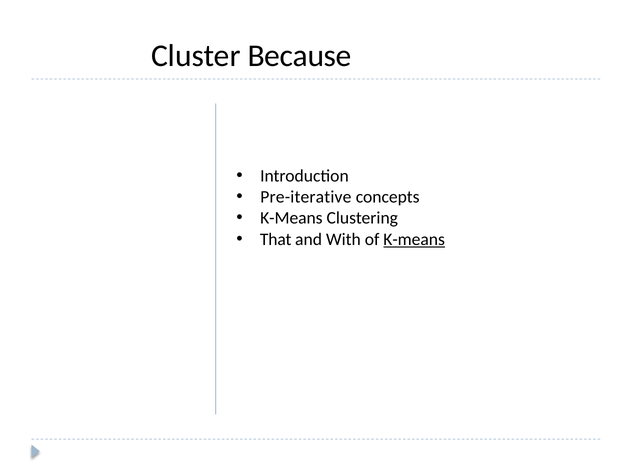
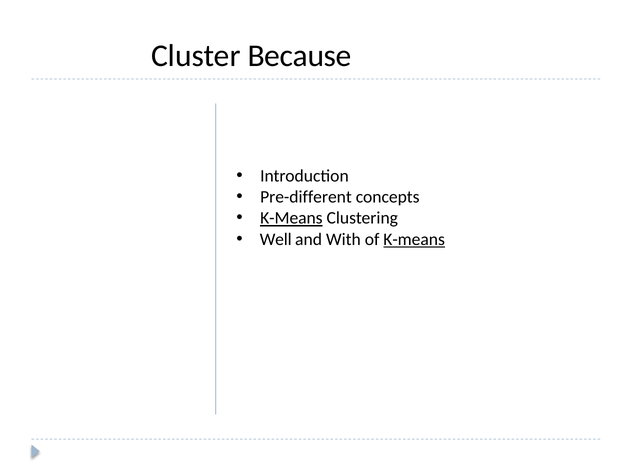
Pre-iterative: Pre-iterative -> Pre-different
K-Means at (291, 218) underline: none -> present
That: That -> Well
